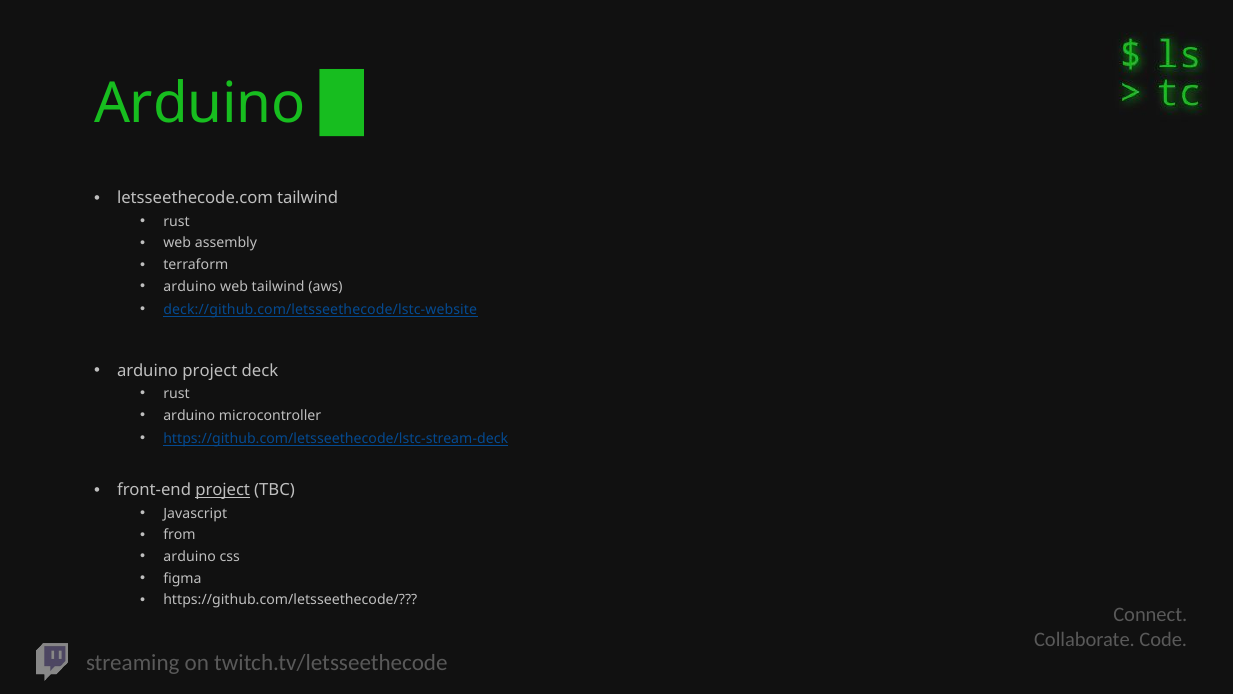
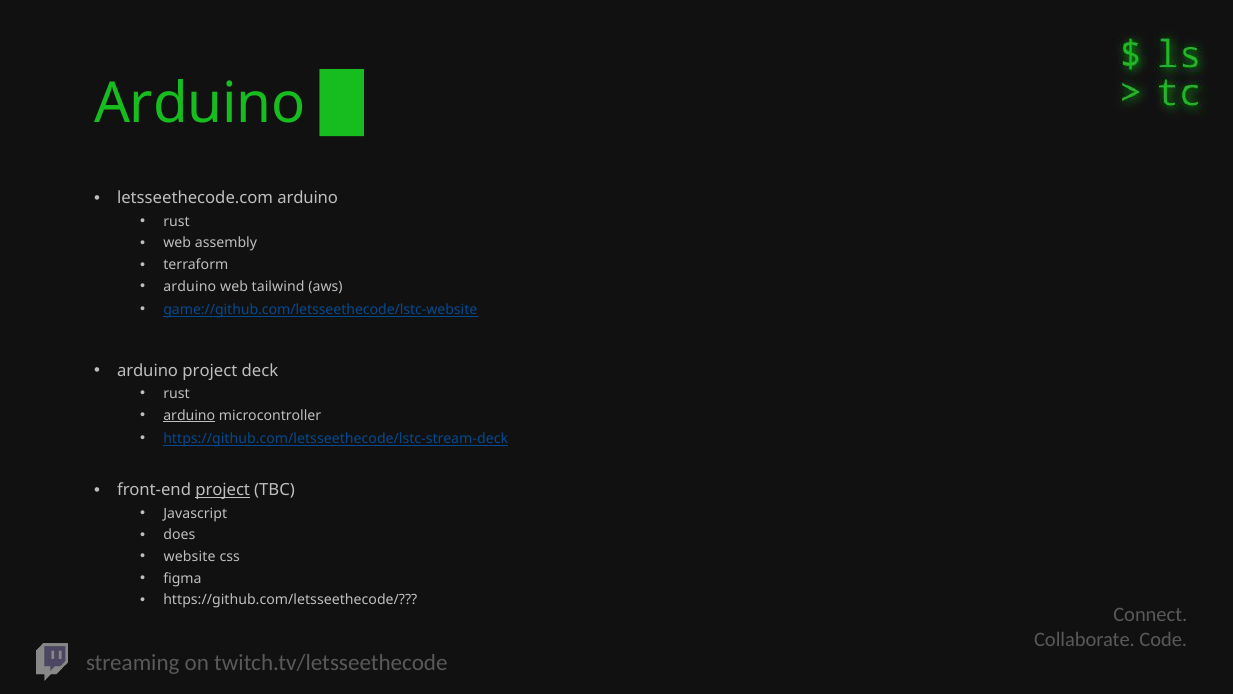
letsseethecode.com tailwind: tailwind -> arduino
deck://github.com/letsseethecode/lstc-website: deck://github.com/letsseethecode/lstc-website -> game://github.com/letsseethecode/lstc-website
arduino at (189, 415) underline: none -> present
from: from -> does
arduino at (190, 556): arduino -> website
